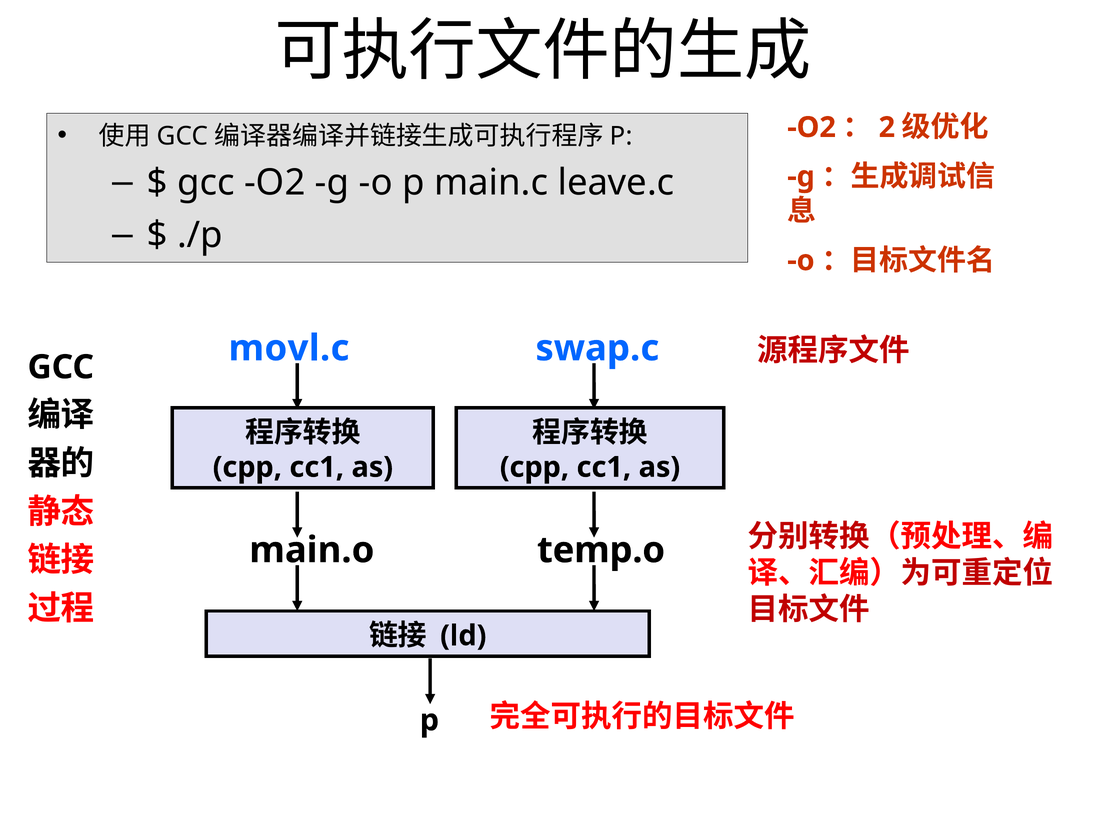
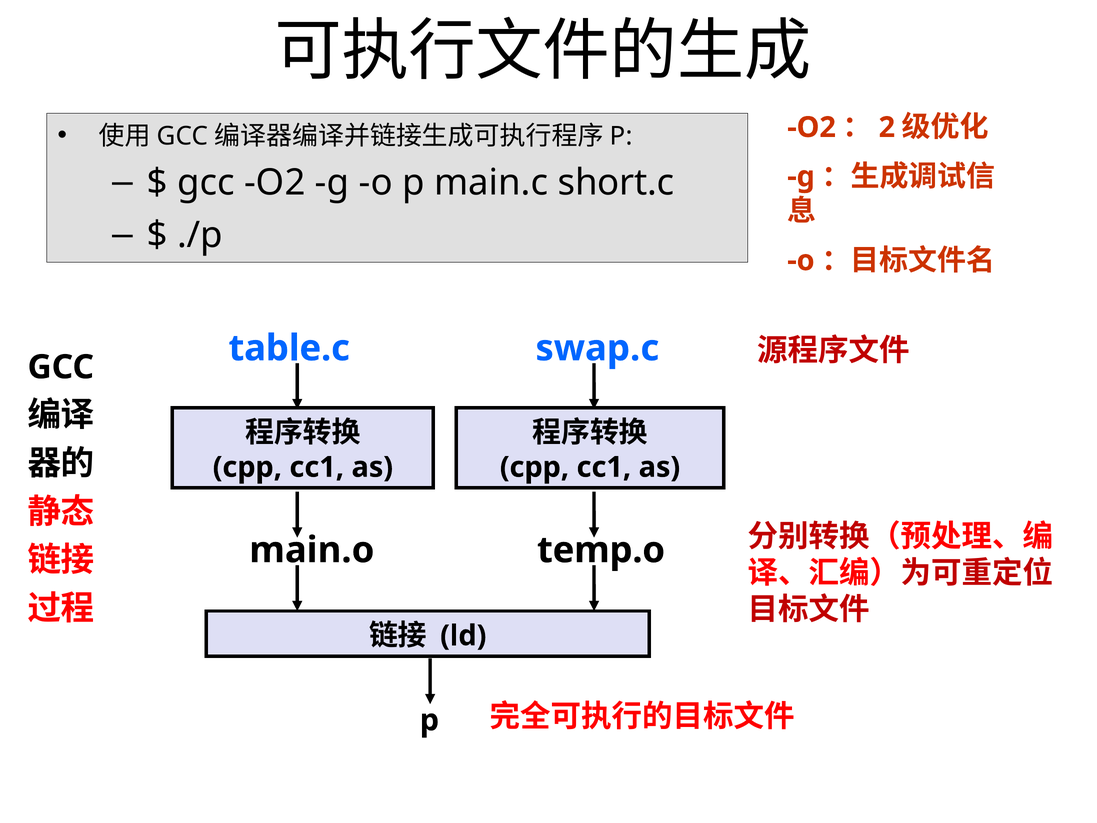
leave.c: leave.c -> short.c
movl.c: movl.c -> table.c
